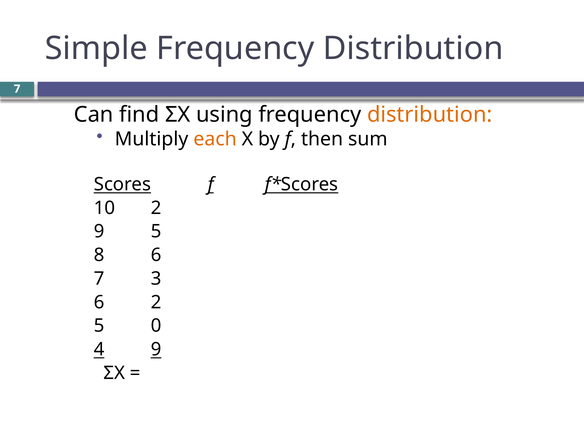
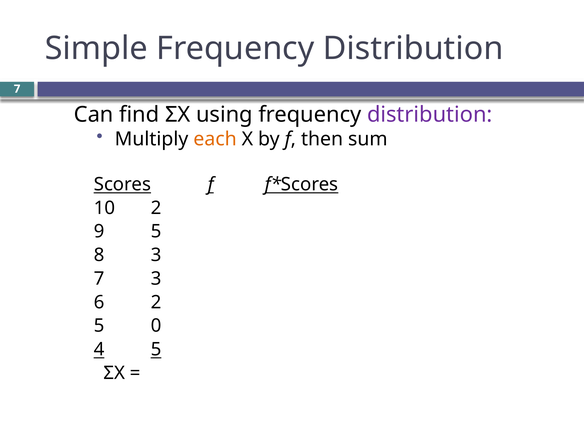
distribution at (430, 115) colour: orange -> purple
8 6: 6 -> 3
4 9: 9 -> 5
